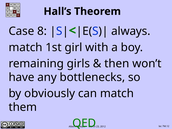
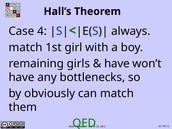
8: 8 -> 4
then at (117, 64): then -> have
